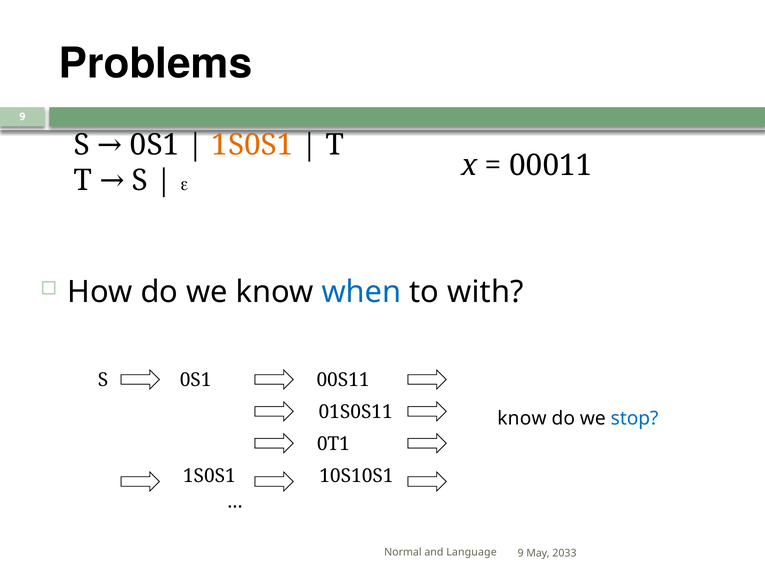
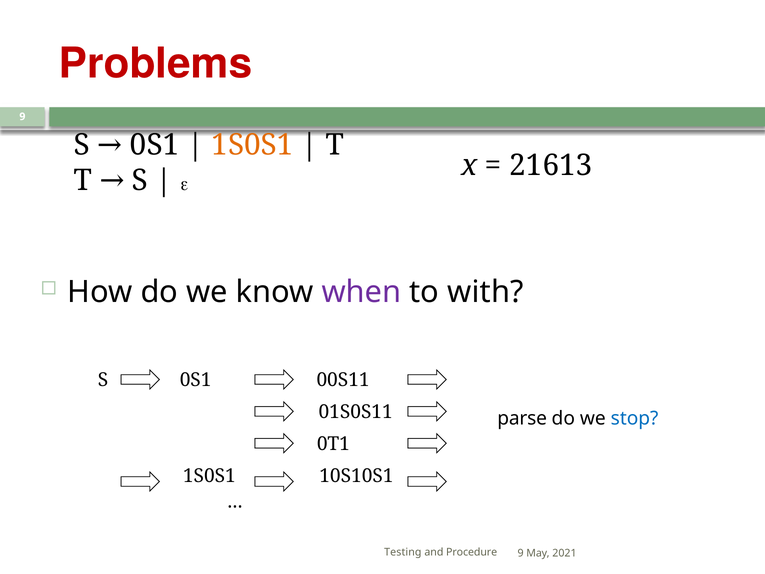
Problems colour: black -> red
00011: 00011 -> 21613
when colour: blue -> purple
know at (522, 418): know -> parse
Normal: Normal -> Testing
Language: Language -> Procedure
2033: 2033 -> 2021
